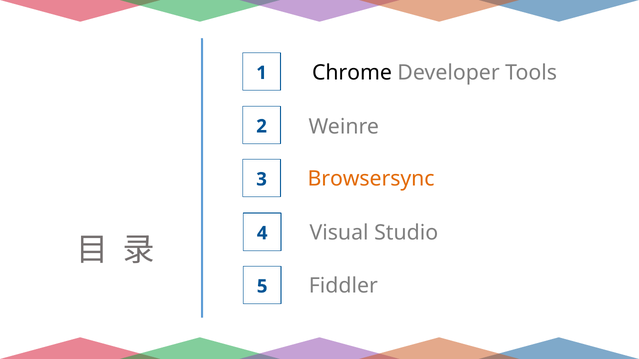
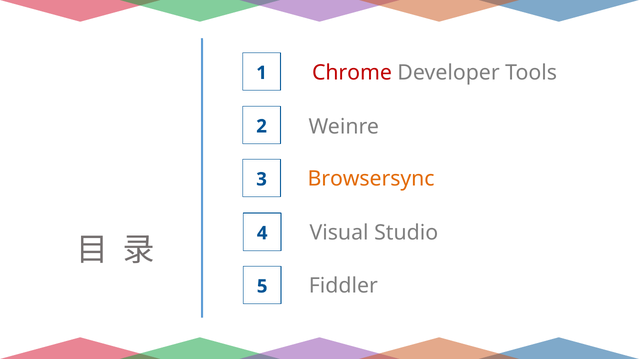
Chrome colour: black -> red
